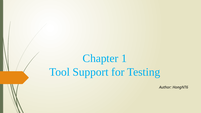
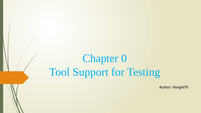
1: 1 -> 0
